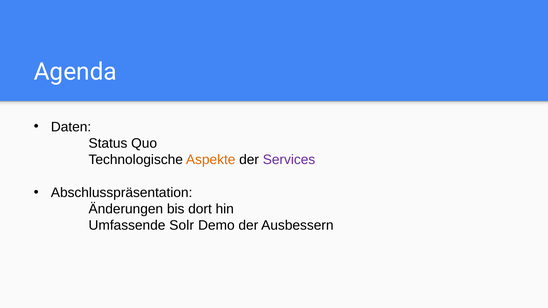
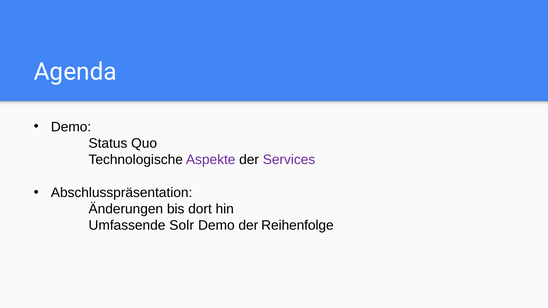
Daten at (71, 127): Daten -> Demo
Aspekte colour: orange -> purple
Ausbessern: Ausbessern -> Reihenfolge
